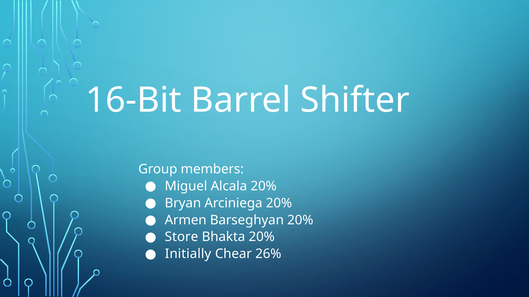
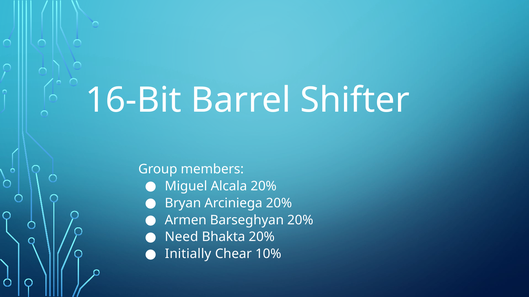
Store: Store -> Need
26%: 26% -> 10%
